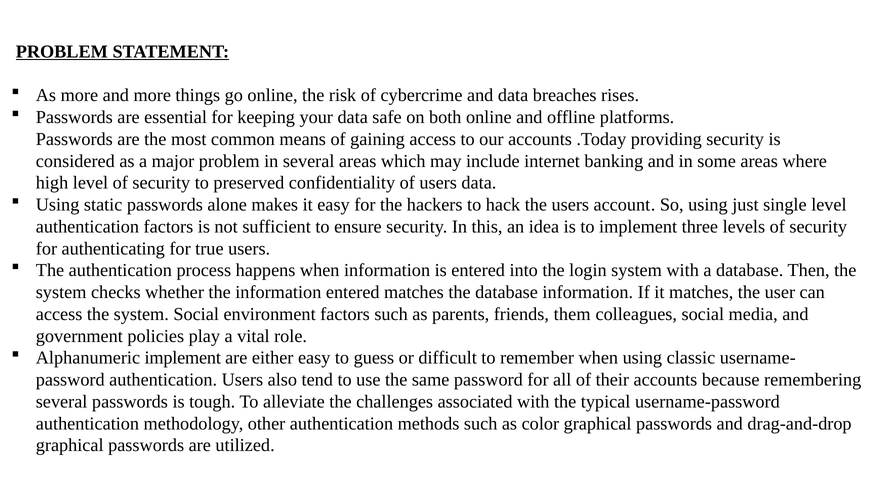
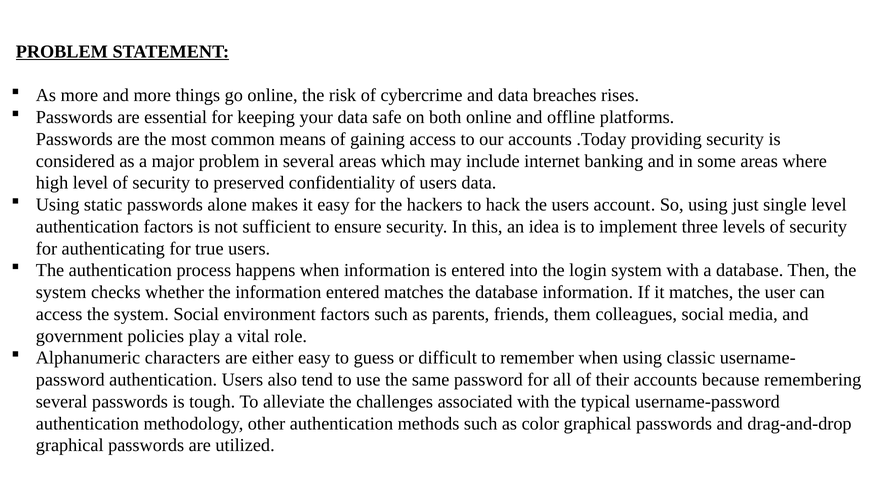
Alphanumeric implement: implement -> characters
